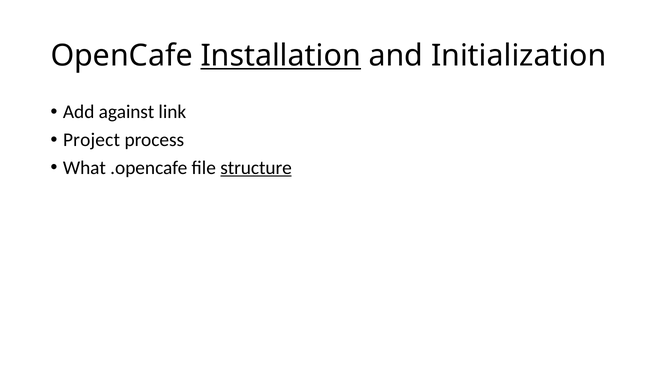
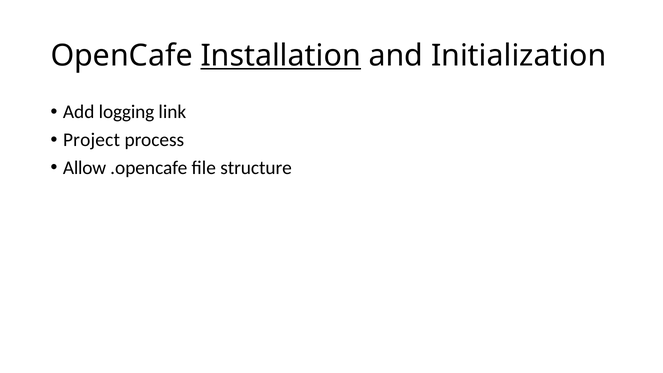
against: against -> logging
What: What -> Allow
structure underline: present -> none
